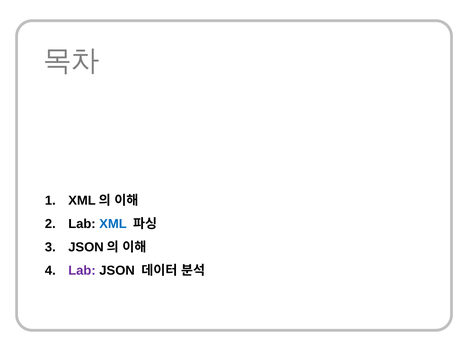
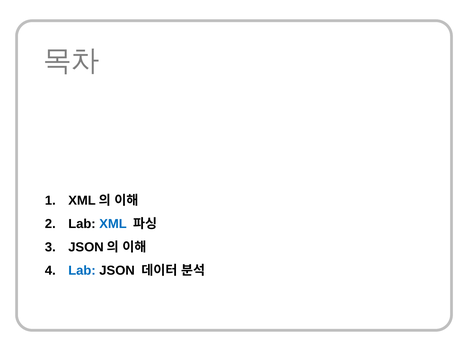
Lab at (82, 271) colour: purple -> blue
